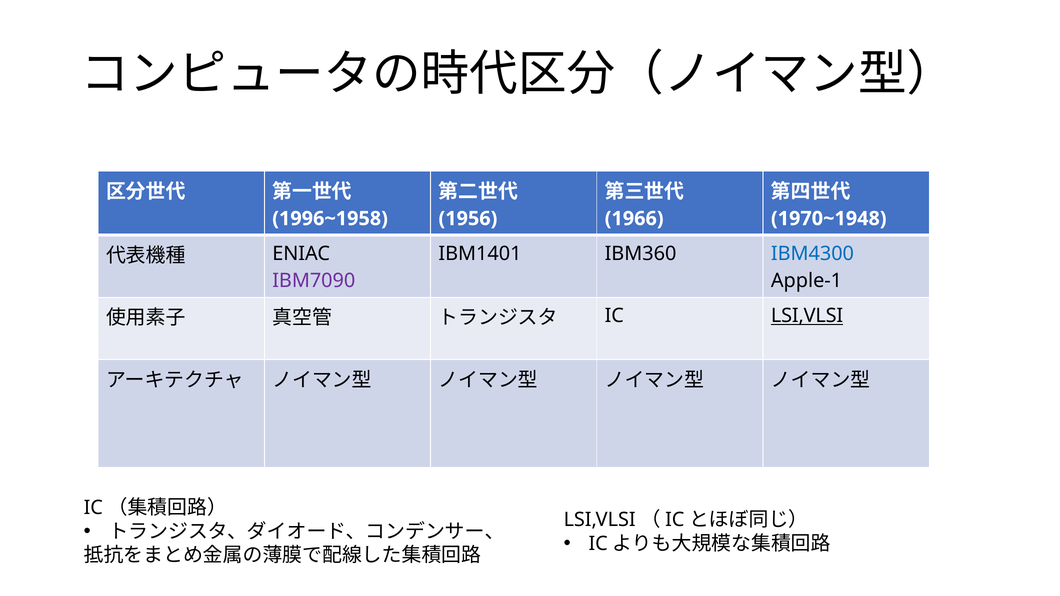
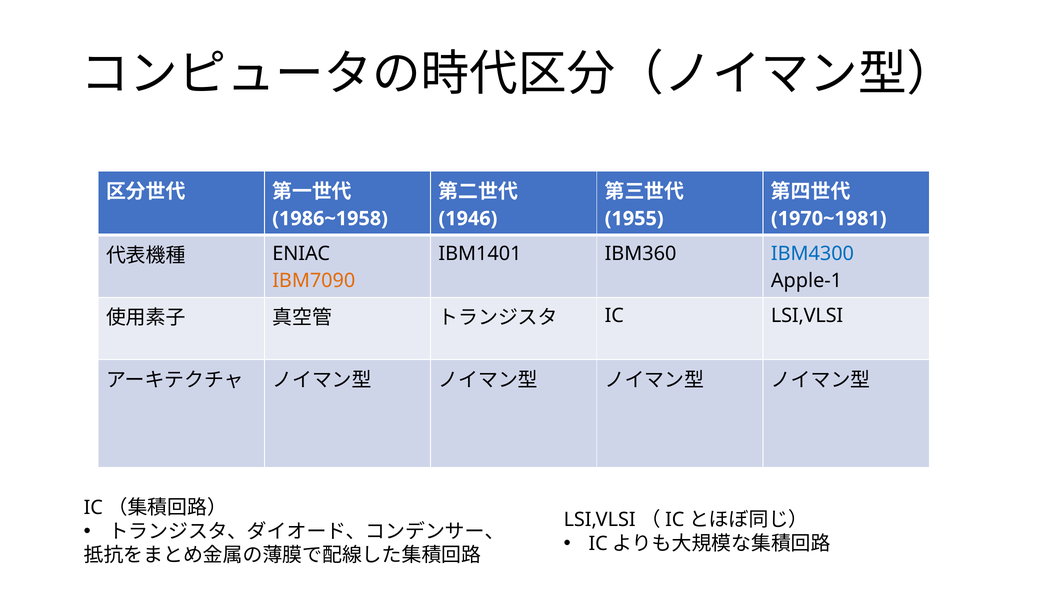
1996~1958: 1996~1958 -> 1986~1958
1956: 1956 -> 1946
1966: 1966 -> 1955
1970~1948: 1970~1948 -> 1970~1981
IBM7090 colour: purple -> orange
LSI,VLSI underline: present -> none
